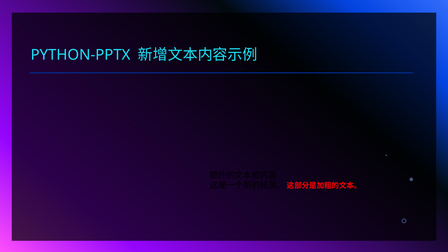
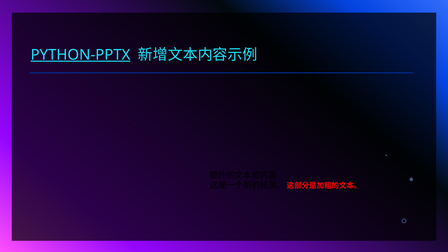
PYTHON-PPTX underline: none -> present
